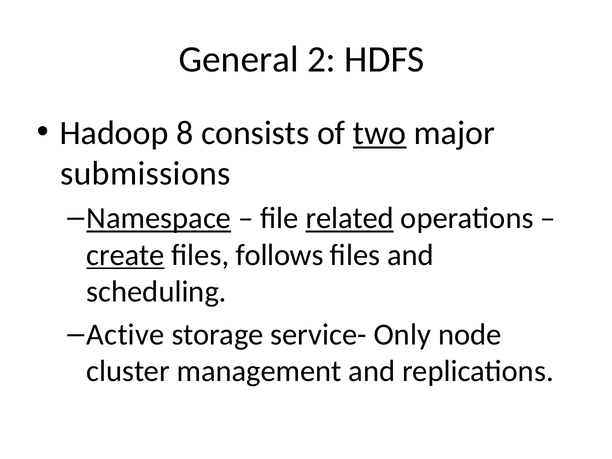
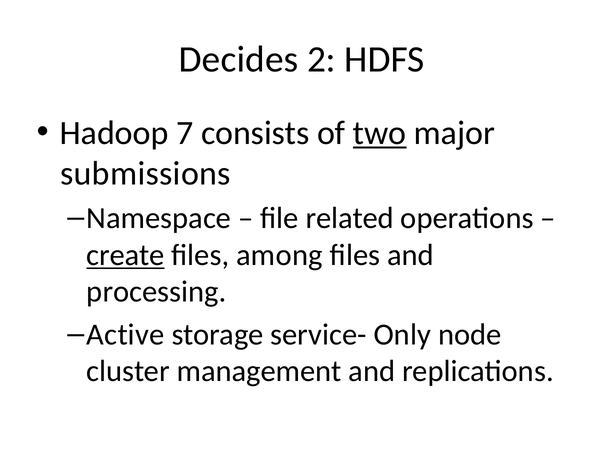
General: General -> Decides
8: 8 -> 7
Namespace underline: present -> none
related underline: present -> none
follows: follows -> among
scheduling: scheduling -> processing
